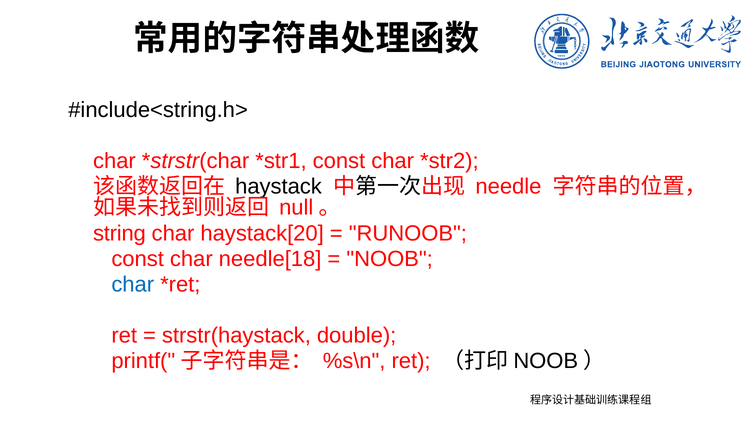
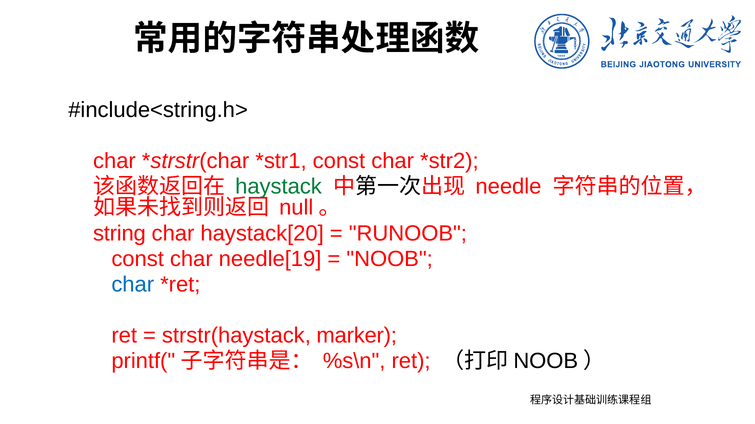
haystack colour: black -> green
needle[18: needle[18 -> needle[19
double: double -> marker
